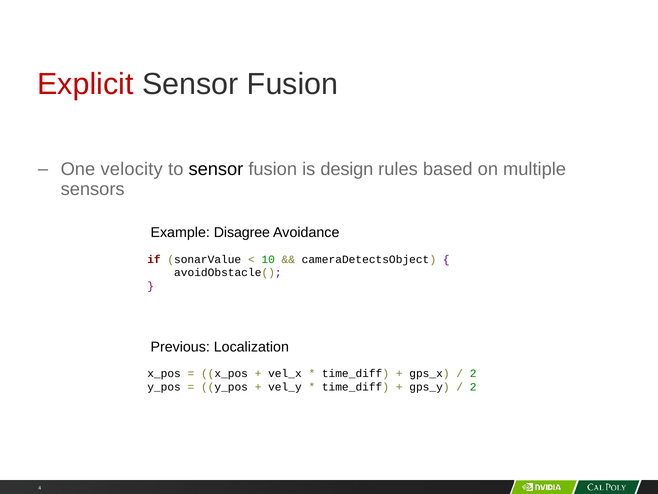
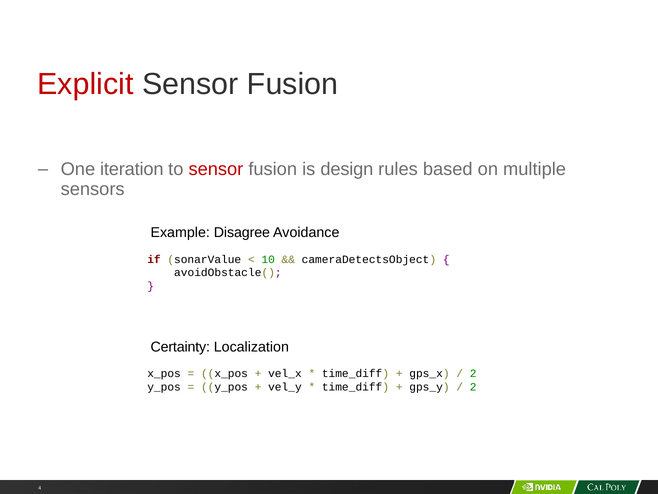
velocity: velocity -> iteration
sensor at (216, 169) colour: black -> red
Previous: Previous -> Certainty
